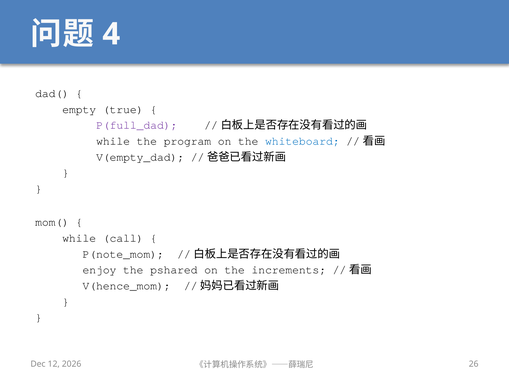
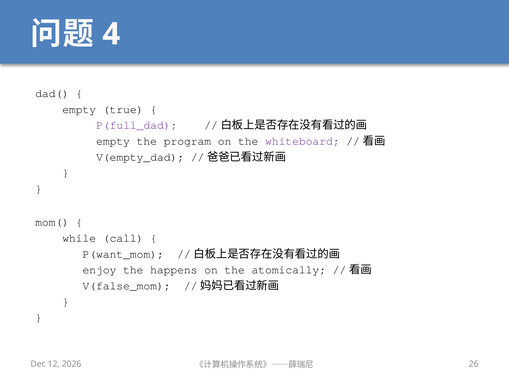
while at (113, 141): while -> empty
whiteboard colour: blue -> purple
P(note_mom: P(note_mom -> P(want_mom
pshared: pshared -> happens
increments: increments -> atomically
V(hence_mom: V(hence_mom -> V(false_mom
